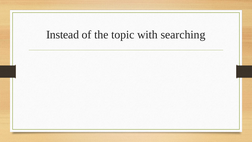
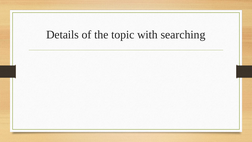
Instead: Instead -> Details
